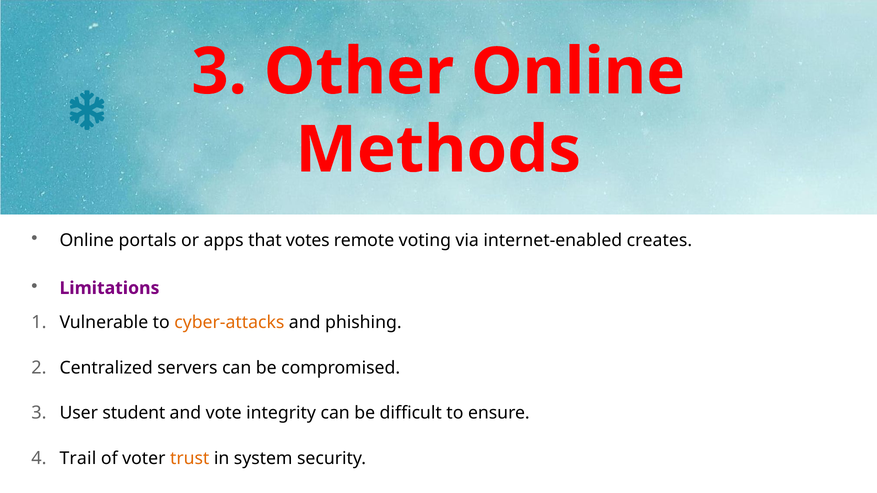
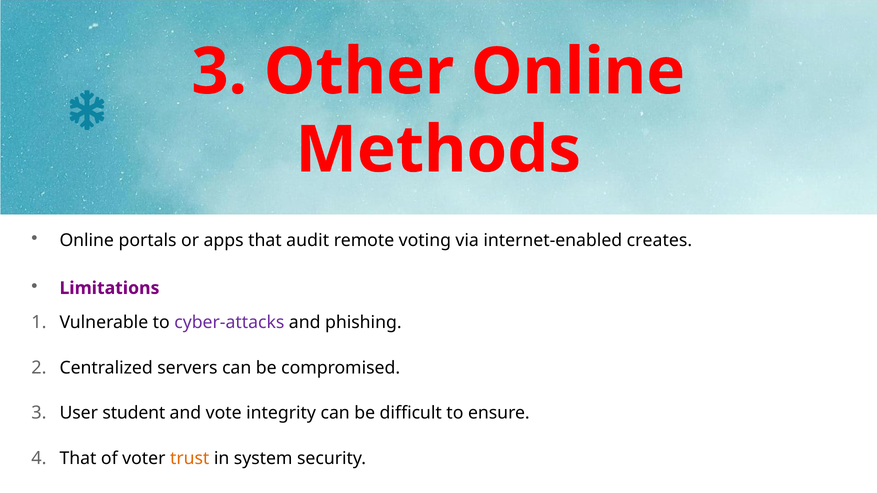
votes: votes -> audit
cyber-attacks colour: orange -> purple
Trail at (78, 459): Trail -> That
